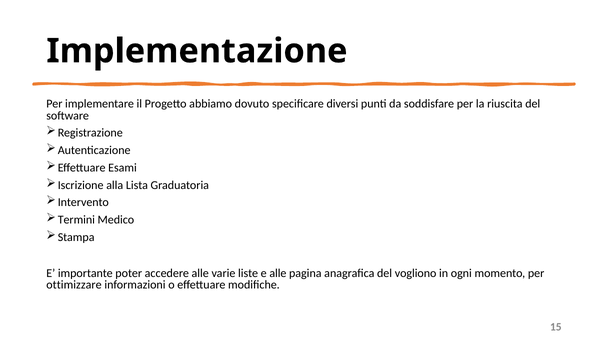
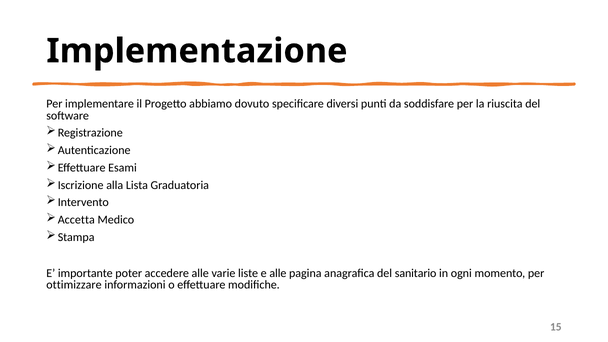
Termini: Termini -> Accetta
vogliono: vogliono -> sanitario
